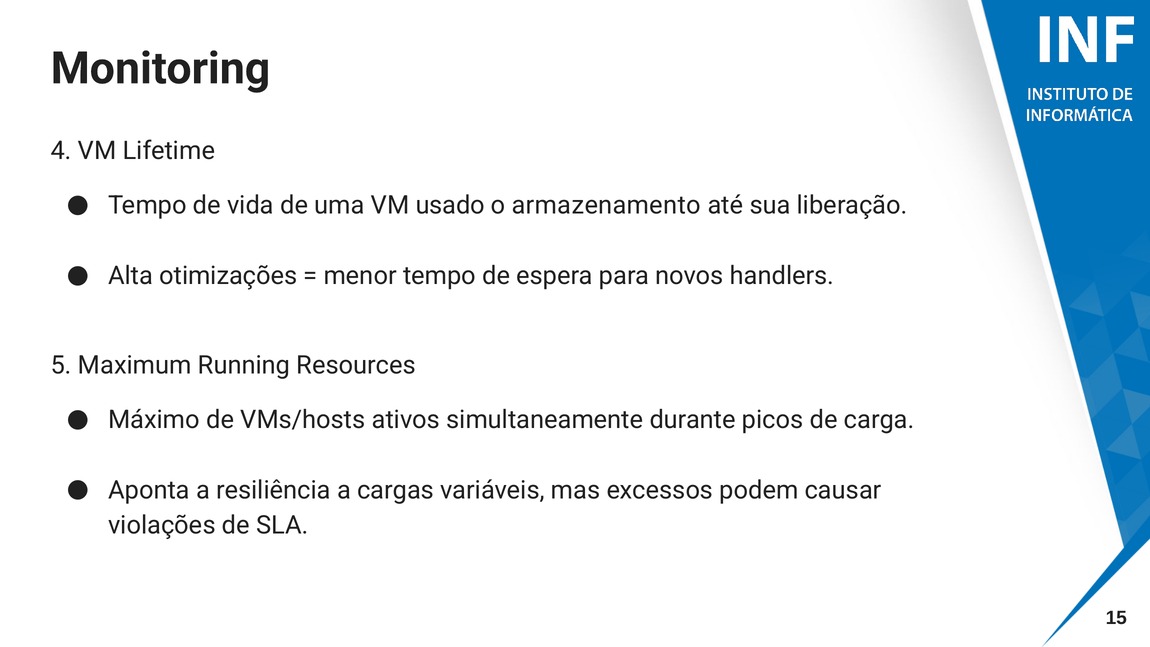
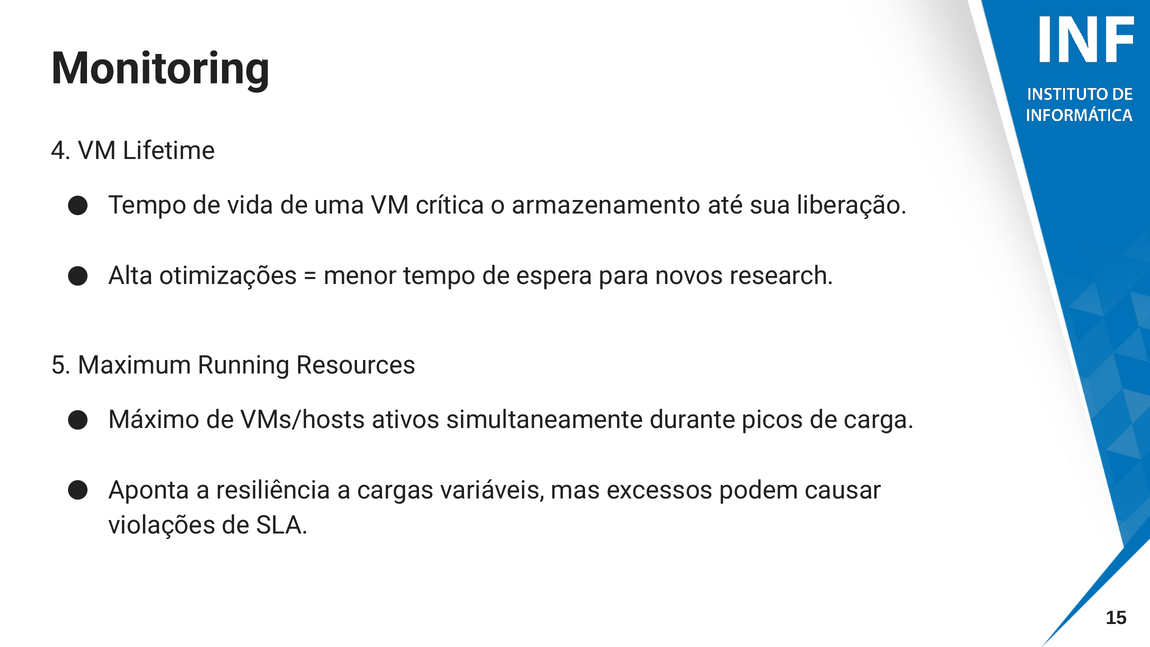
usado: usado -> crítica
handlers: handlers -> research
